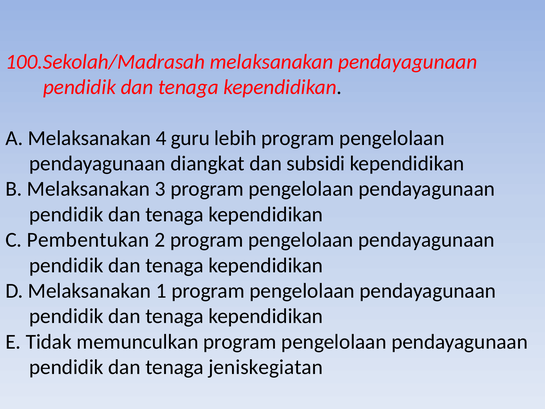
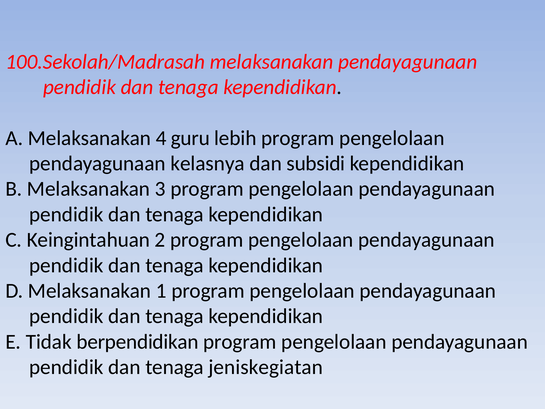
diangkat: diangkat -> kelasnya
Pembentukan: Pembentukan -> Keingintahuan
memunculkan: memunculkan -> berpendidikan
